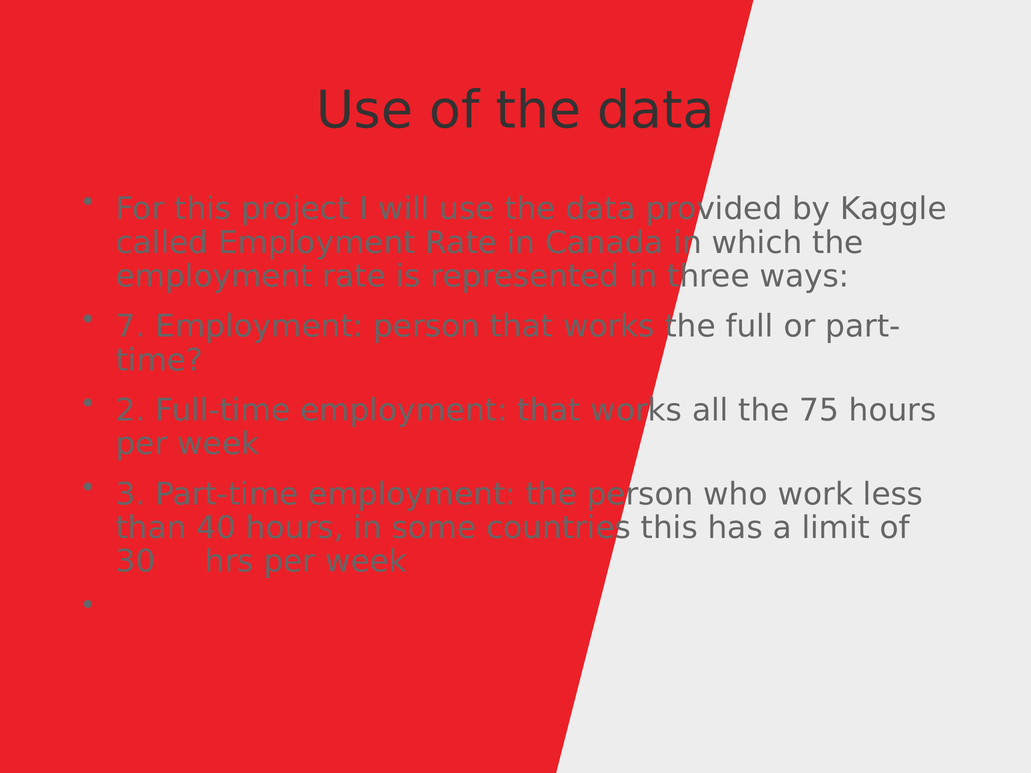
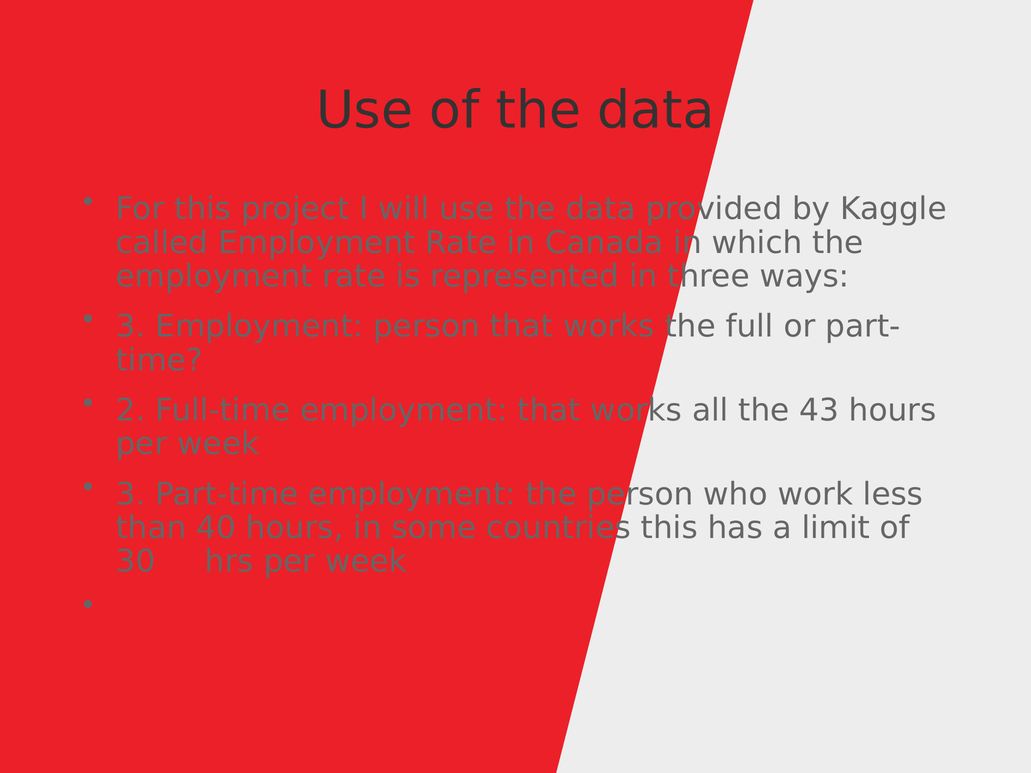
7 at (131, 327): 7 -> 3
75: 75 -> 43
